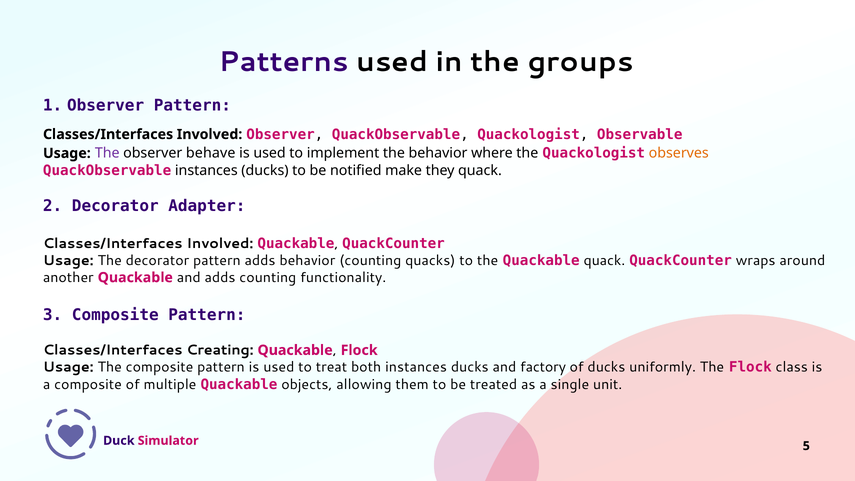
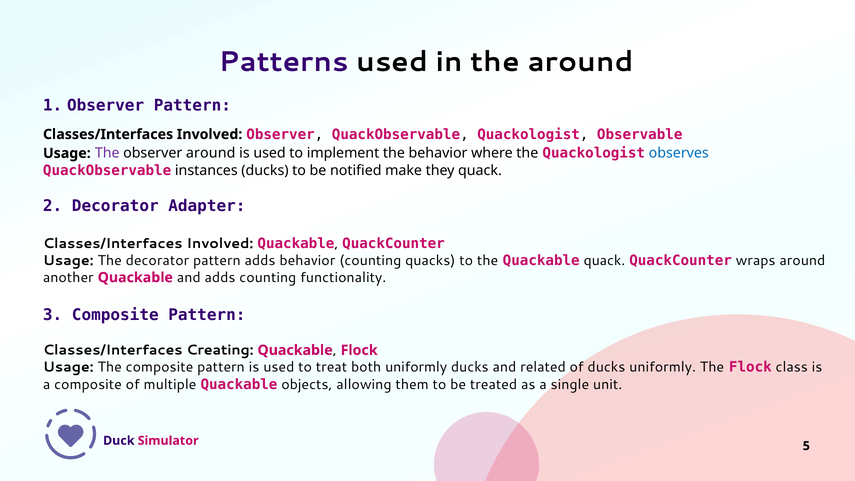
the groups: groups -> around
observer behave: behave -> around
observes colour: orange -> blue
both instances: instances -> uniformly
factory: factory -> related
